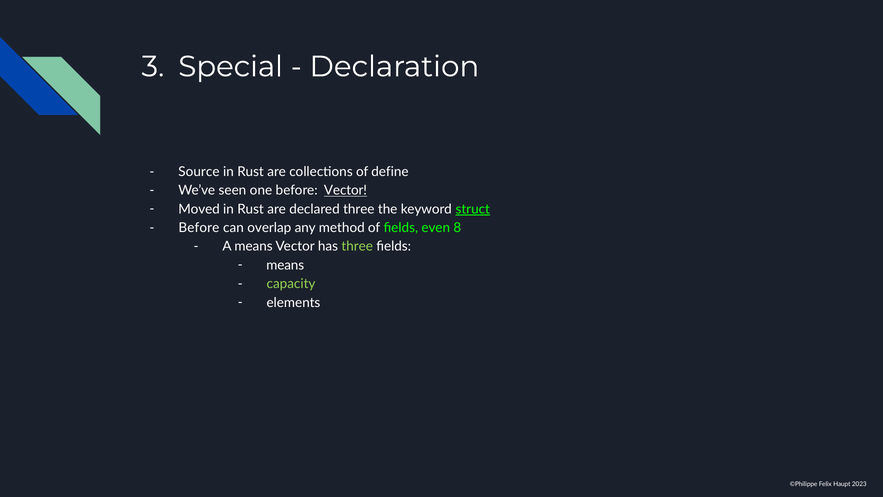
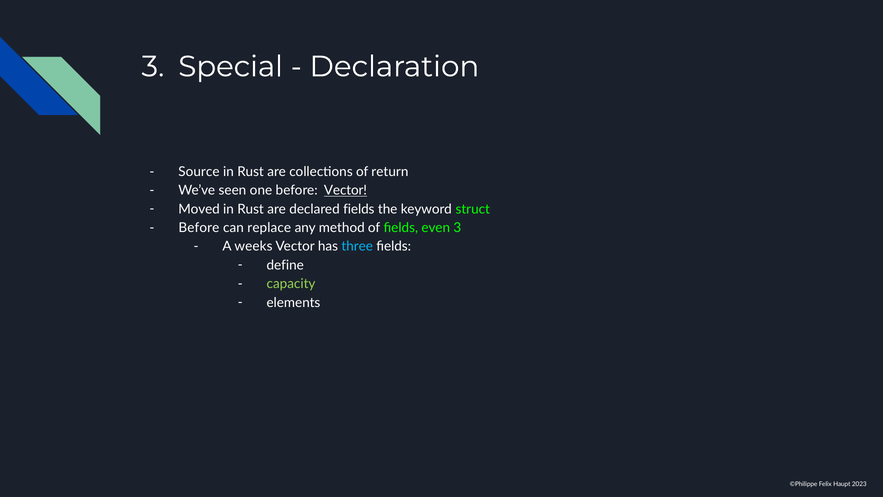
define: define -> return
declared three: three -> fields
struct underline: present -> none
overlap: overlap -> replace
even 8: 8 -> 3
A means: means -> weeks
three at (357, 246) colour: light green -> light blue
means at (285, 265): means -> define
